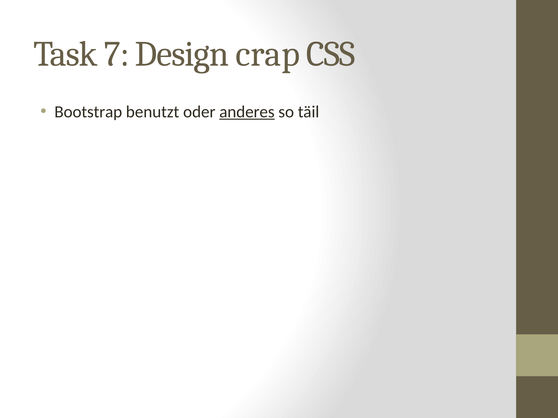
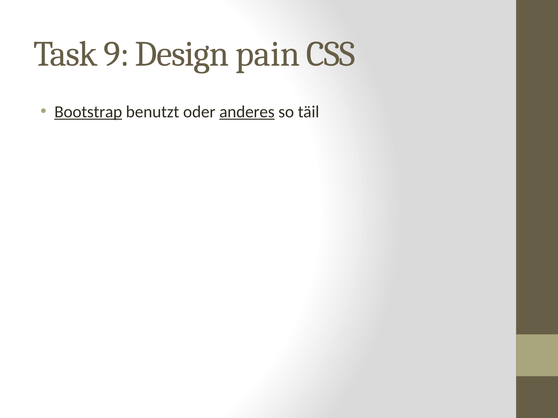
7: 7 -> 9
crap: crap -> pain
Bootstrap underline: none -> present
